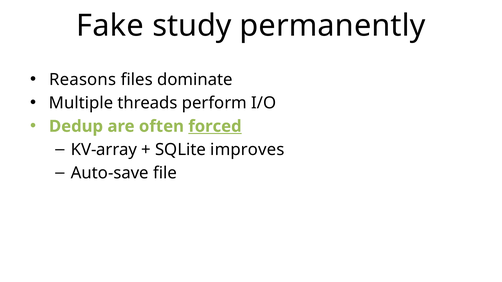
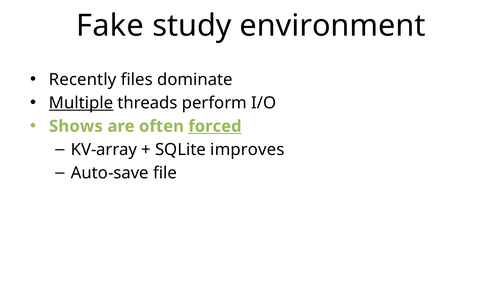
permanently: permanently -> environment
Reasons: Reasons -> Recently
Multiple underline: none -> present
Dedup: Dedup -> Shows
